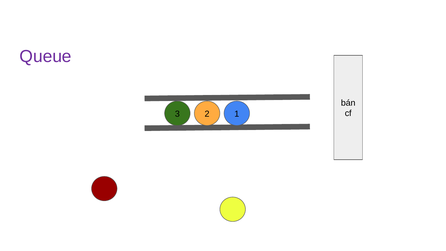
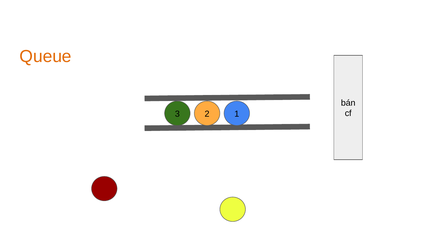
Queue colour: purple -> orange
